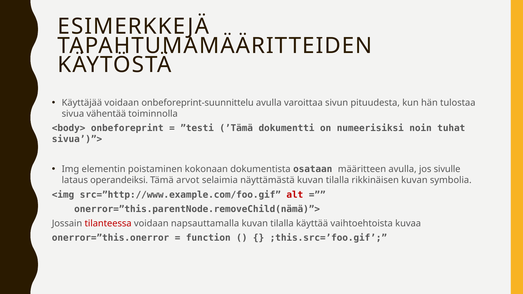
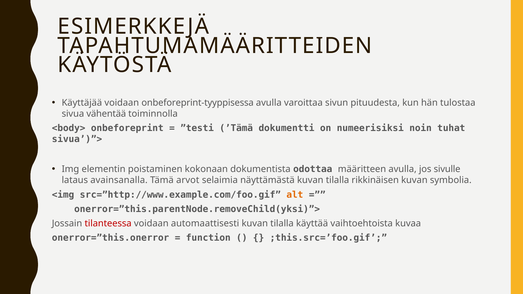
onbeforeprint-suunnittelu: onbeforeprint-suunnittelu -> onbeforeprint-tyyppisessa
osataan: osataan -> odottaa
operandeiksi: operandeiksi -> avainsanalla
alt colour: red -> orange
onerror=”this.parentNode.removeChild(nämä)”>: onerror=”this.parentNode.removeChild(nämä)”> -> onerror=”this.parentNode.removeChild(yksi)”>
napsauttamalla: napsauttamalla -> automaattisesti
